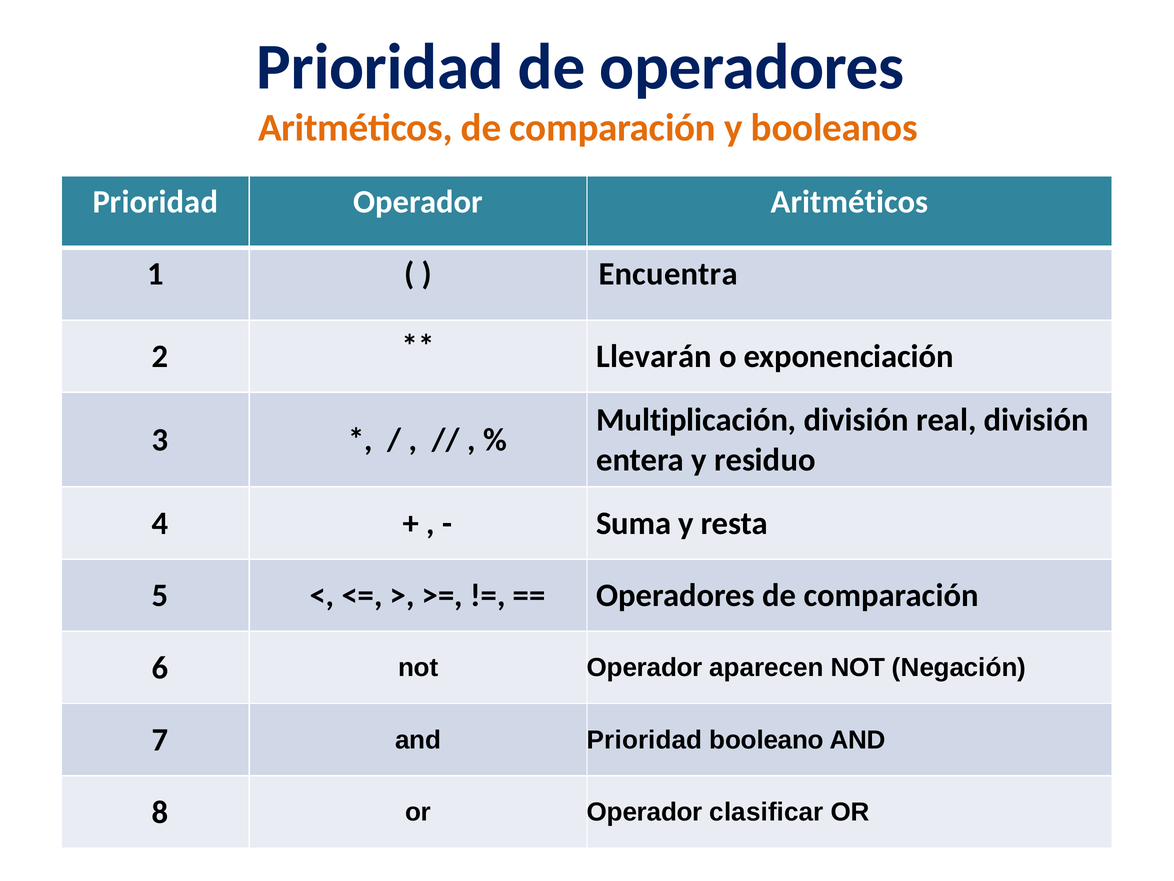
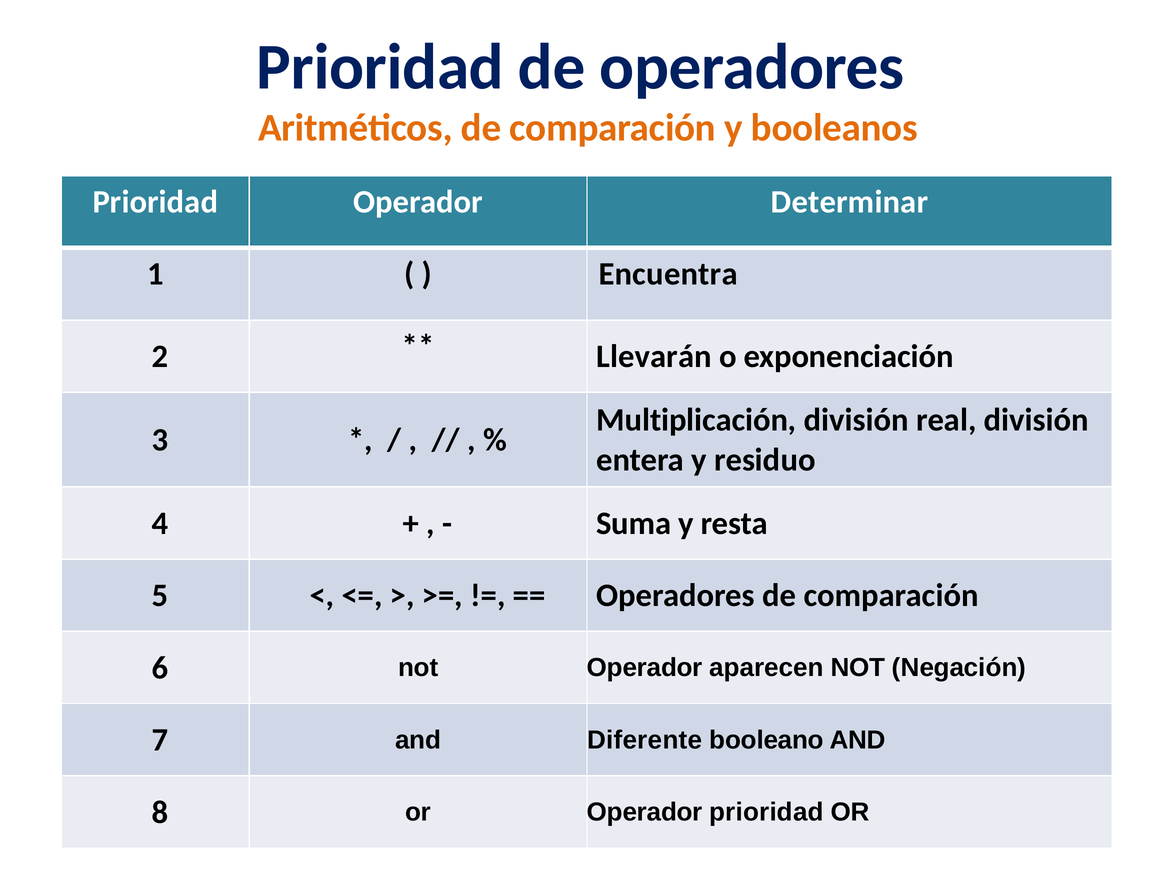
Operador Aritméticos: Aritméticos -> Determinar
and Prioridad: Prioridad -> Diferente
Operador clasificar: clasificar -> prioridad
